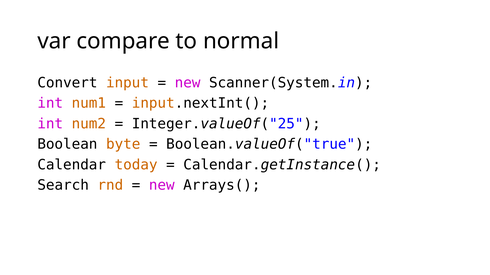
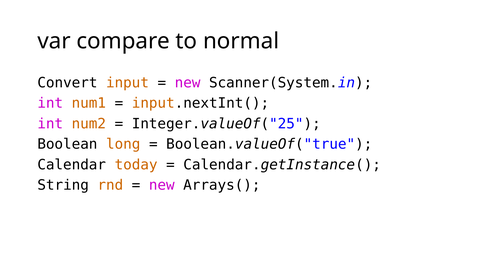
byte: byte -> long
Search: Search -> String
